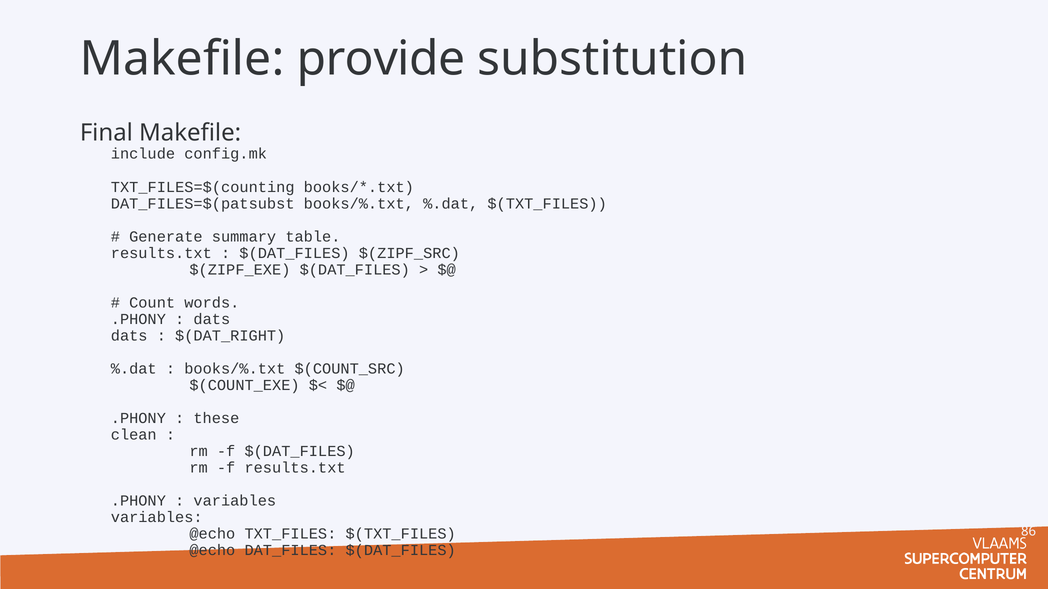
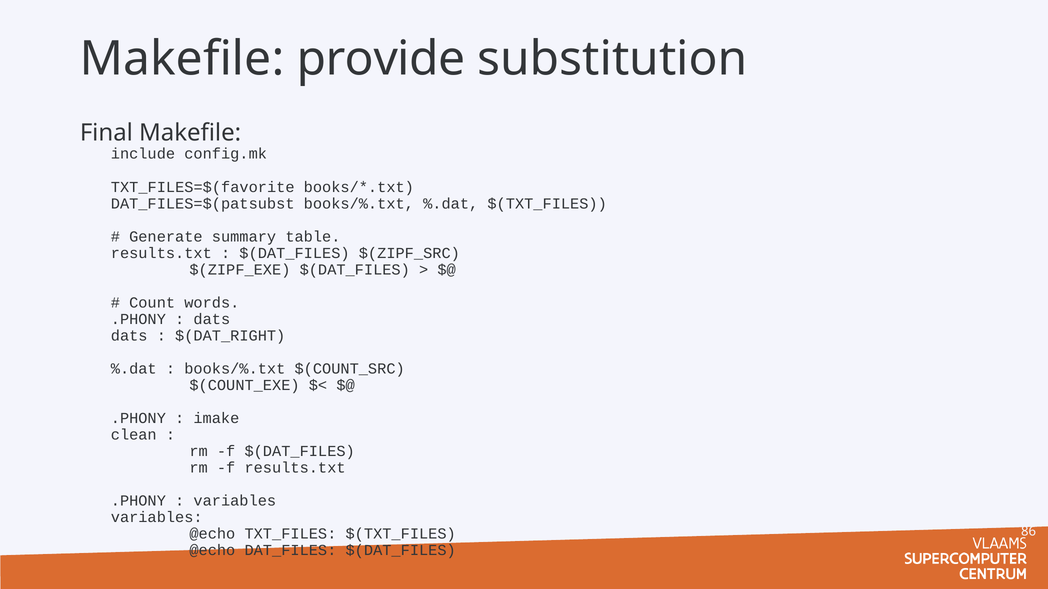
TXT_FILES=$(counting: TXT_FILES=$(counting -> TXT_FILES=$(favorite
these: these -> imake
